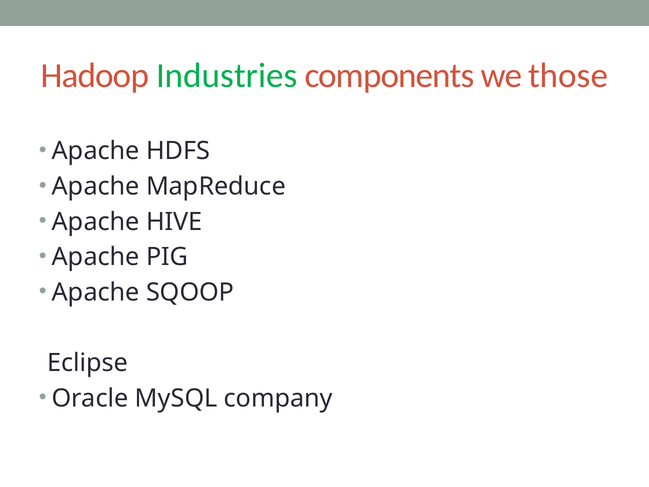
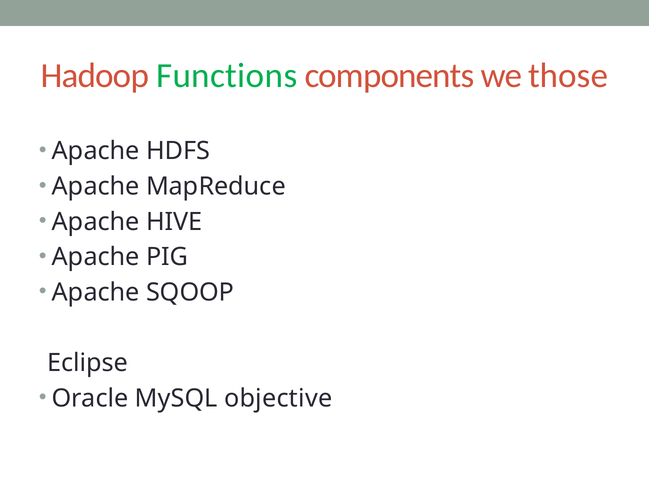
Industries: Industries -> Functions
company: company -> objective
